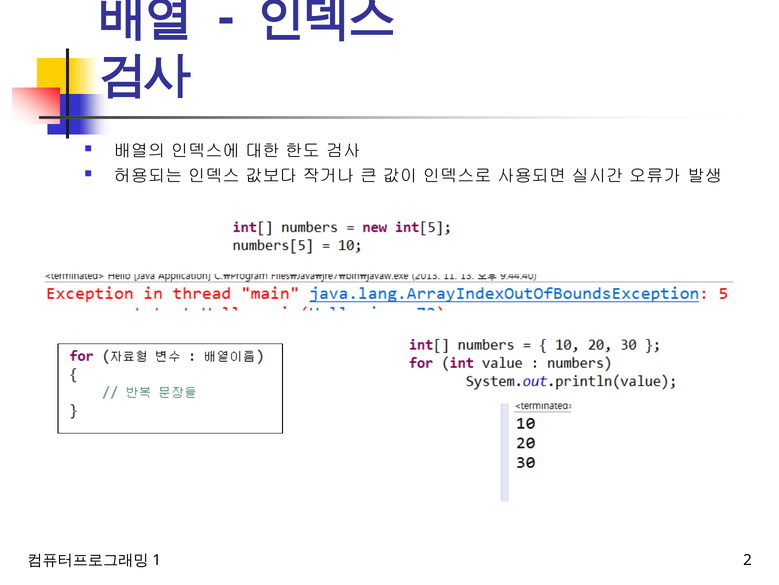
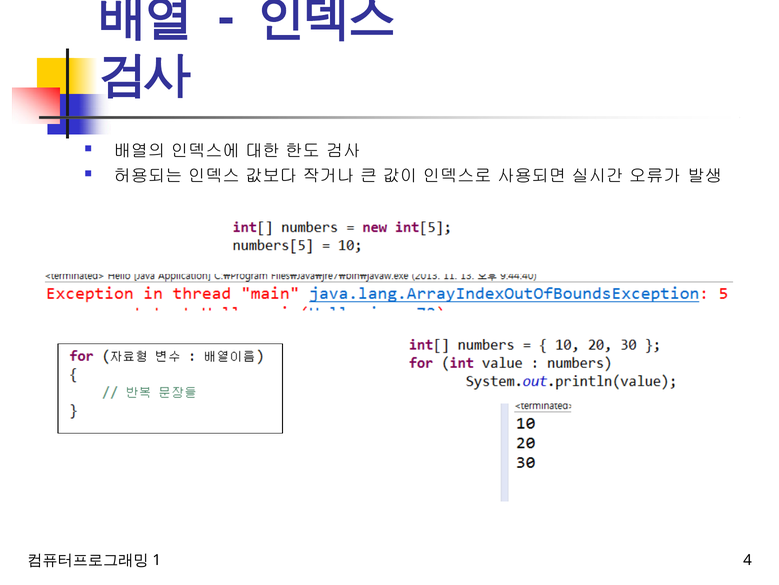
2: 2 -> 4
